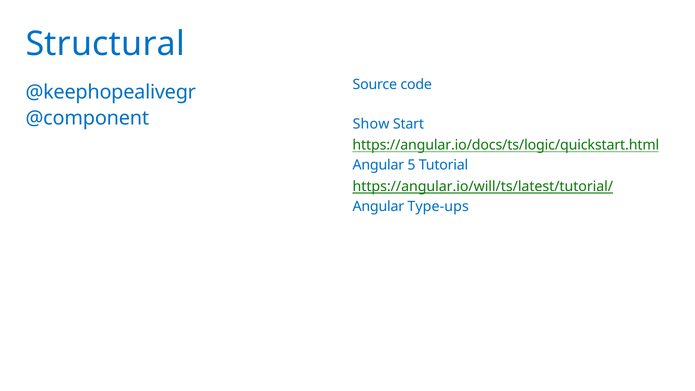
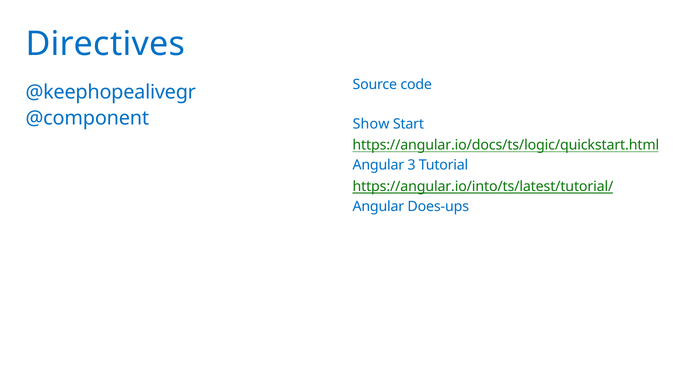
Structural: Structural -> Directives
5: 5 -> 3
https://angular.io/will/ts/latest/tutorial/: https://angular.io/will/ts/latest/tutorial/ -> https://angular.io/into/ts/latest/tutorial/
Type-ups: Type-ups -> Does-ups
